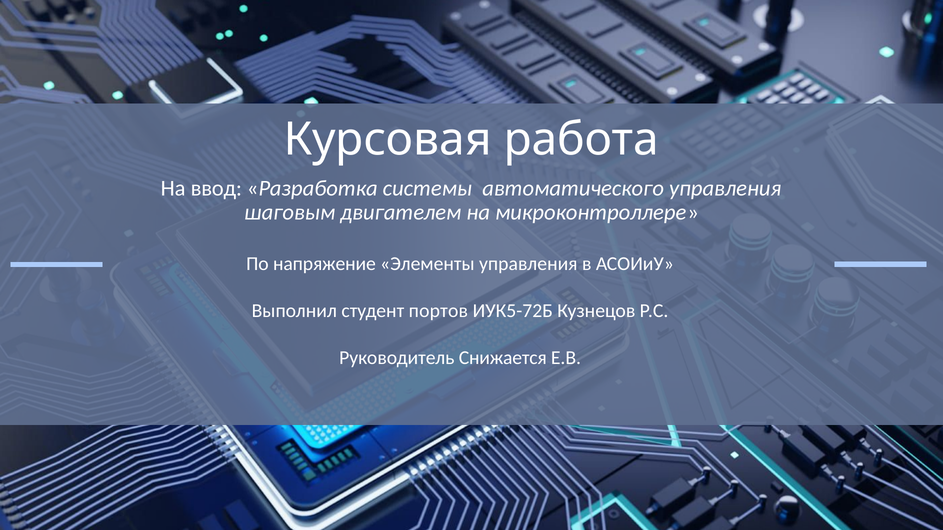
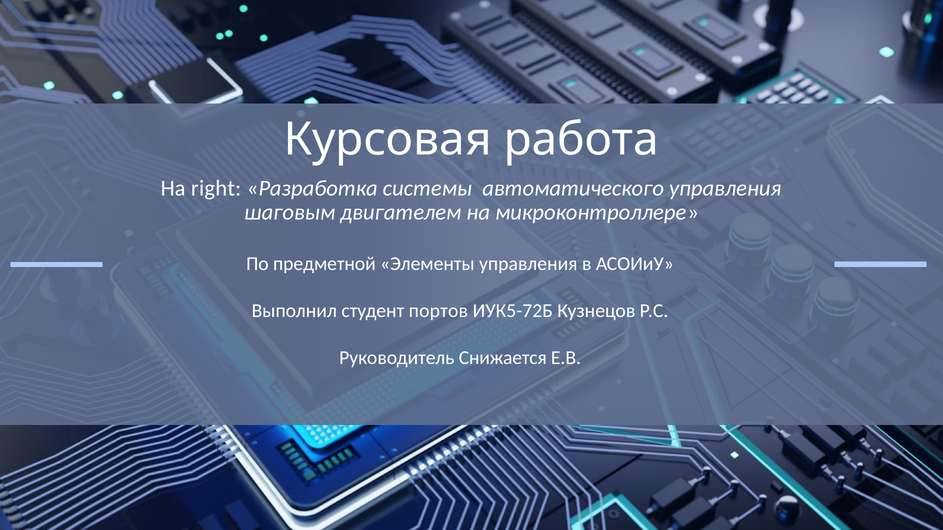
ввод: ввод -> right
напряжение: напряжение -> предметной
